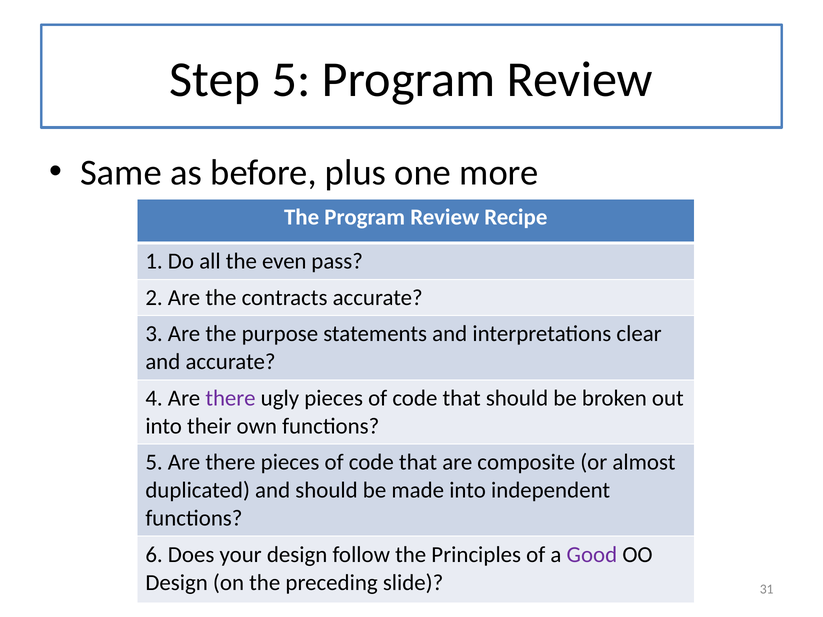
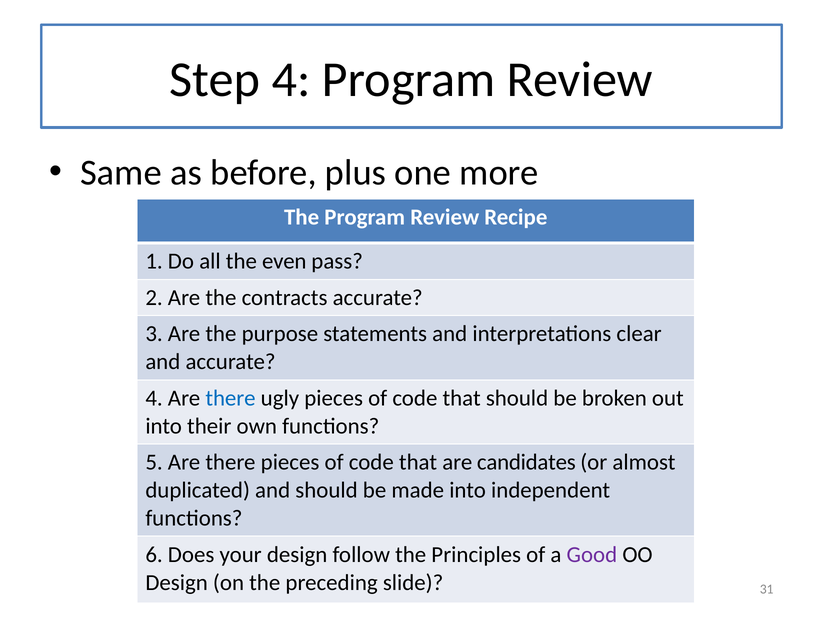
Step 5: 5 -> 4
there at (230, 398) colour: purple -> blue
composite: composite -> candidates
